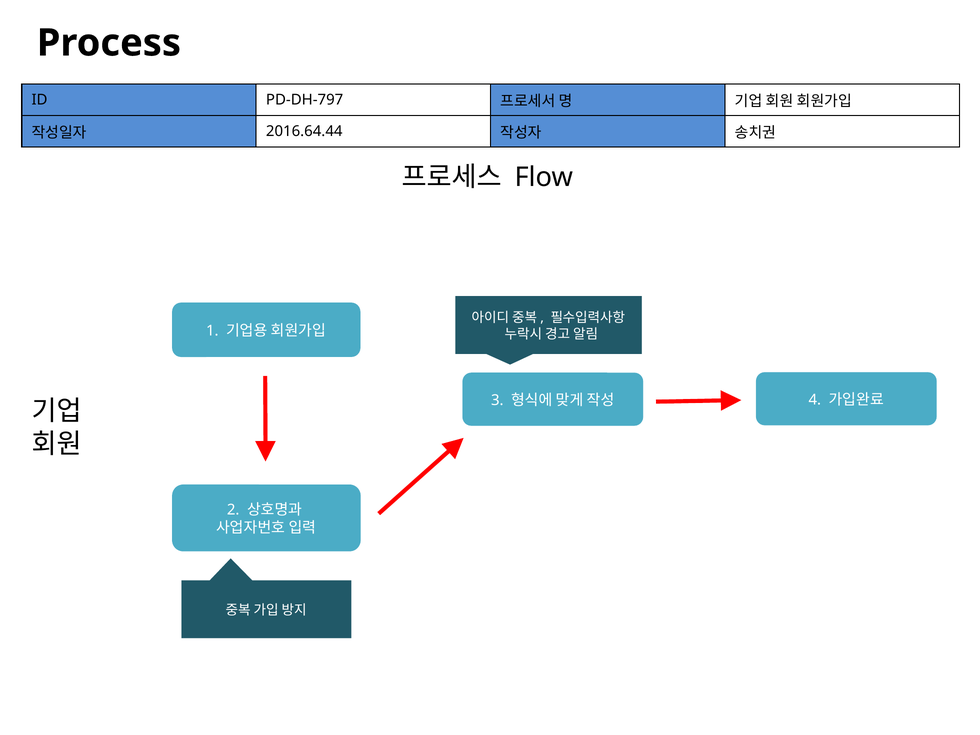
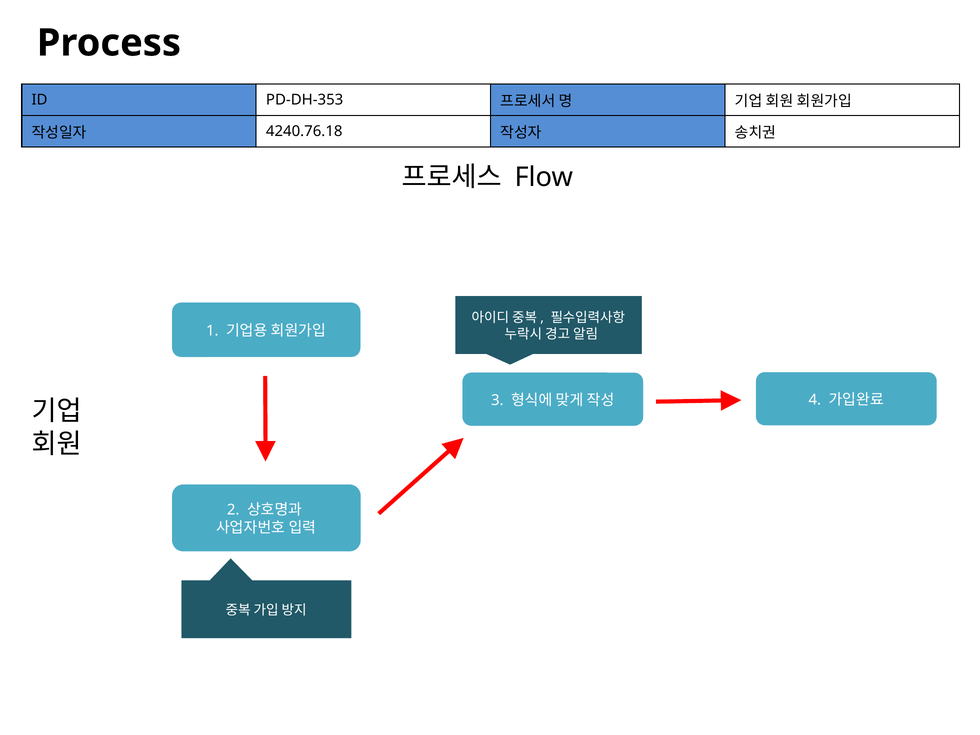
PD-DH-797: PD-DH-797 -> PD-DH-353
2016.64.44: 2016.64.44 -> 4240.76.18
